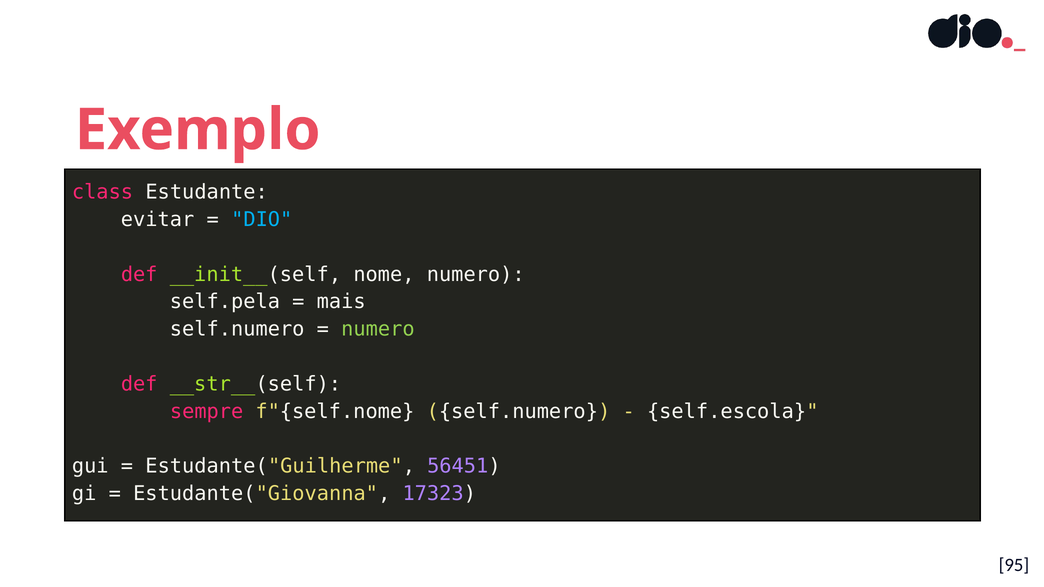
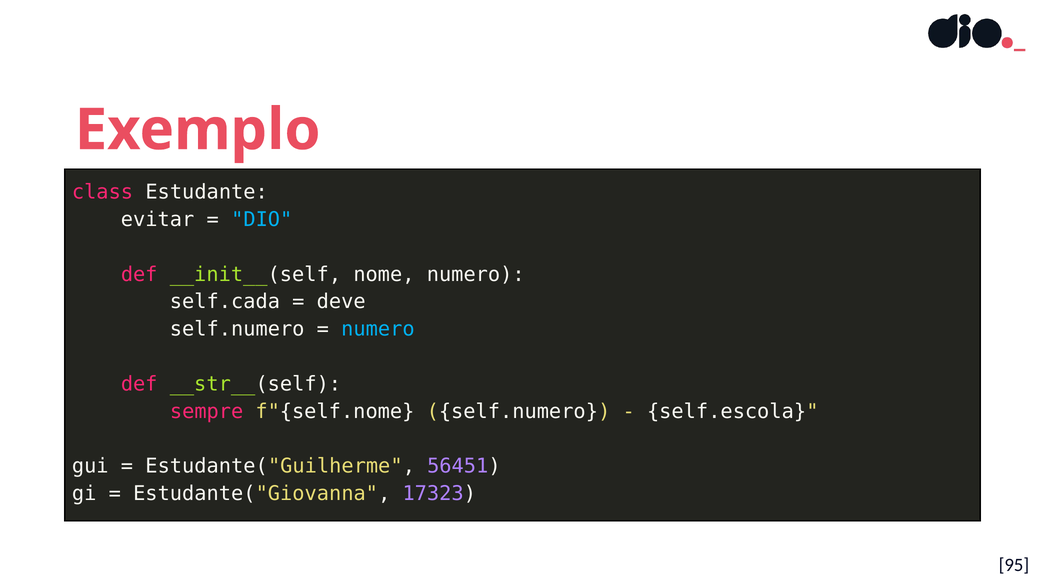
self.pela: self.pela -> self.cada
mais: mais -> deve
numero at (378, 329) colour: light green -> light blue
